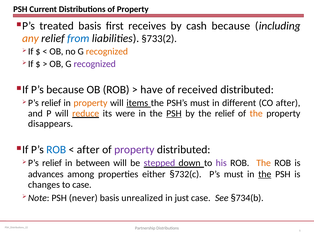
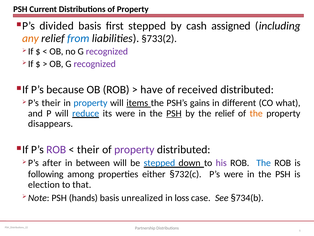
treated: treated -> divided
first receives: receives -> stepped
cash because: because -> assigned
recognized at (107, 51) colour: orange -> purple
relief at (51, 103): relief -> their
property at (90, 103) colour: orange -> blue
PSH’s must: must -> gains
CO after: after -> what
reduce colour: orange -> blue
ROB at (56, 149) colour: blue -> purple
after at (88, 149): after -> their
relief at (52, 163): relief -> after
stepped at (159, 163) colour: purple -> blue
The at (264, 163) colour: orange -> blue
advances: advances -> following
P’s must: must -> were
the at (265, 174) underline: present -> none
changes: changes -> election
to case: case -> that
never: never -> hands
just: just -> loss
